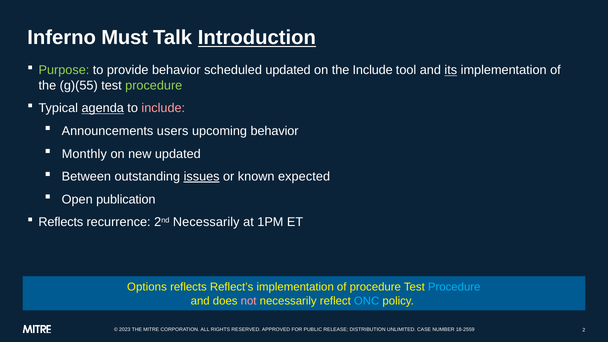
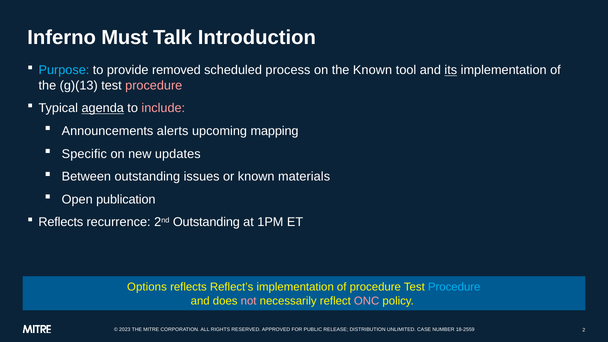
Introduction underline: present -> none
Purpose colour: light green -> light blue
provide behavior: behavior -> removed
scheduled updated: updated -> process
the Include: Include -> Known
g)(55: g)(55 -> g)(13
procedure at (154, 85) colour: light green -> pink
users: users -> alerts
upcoming behavior: behavior -> mapping
Monthly: Monthly -> Specific
new updated: updated -> updates
issues underline: present -> none
expected: expected -> materials
2nd Necessarily: Necessarily -> Outstanding
ONC colour: light blue -> pink
